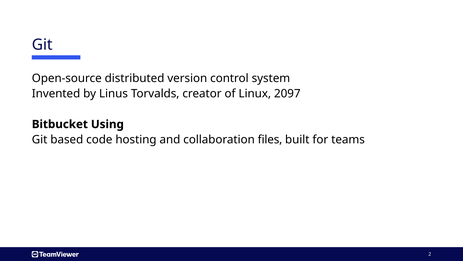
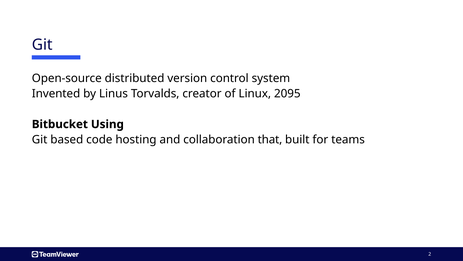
2097: 2097 -> 2095
files: files -> that
